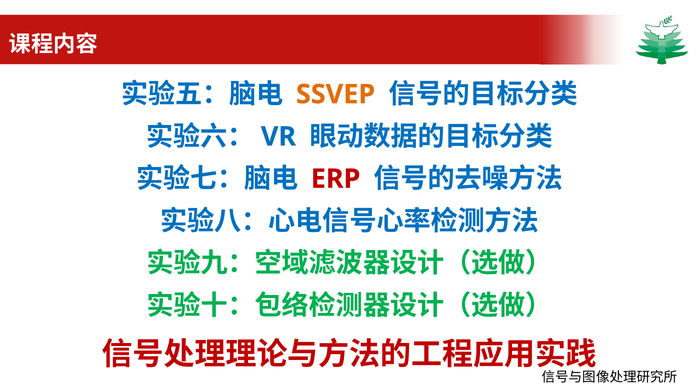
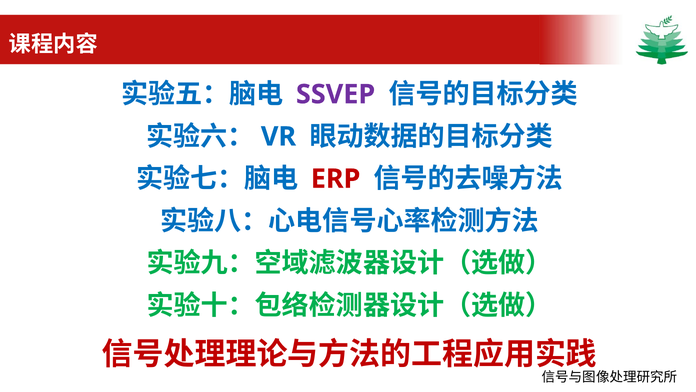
SSVEP colour: orange -> purple
